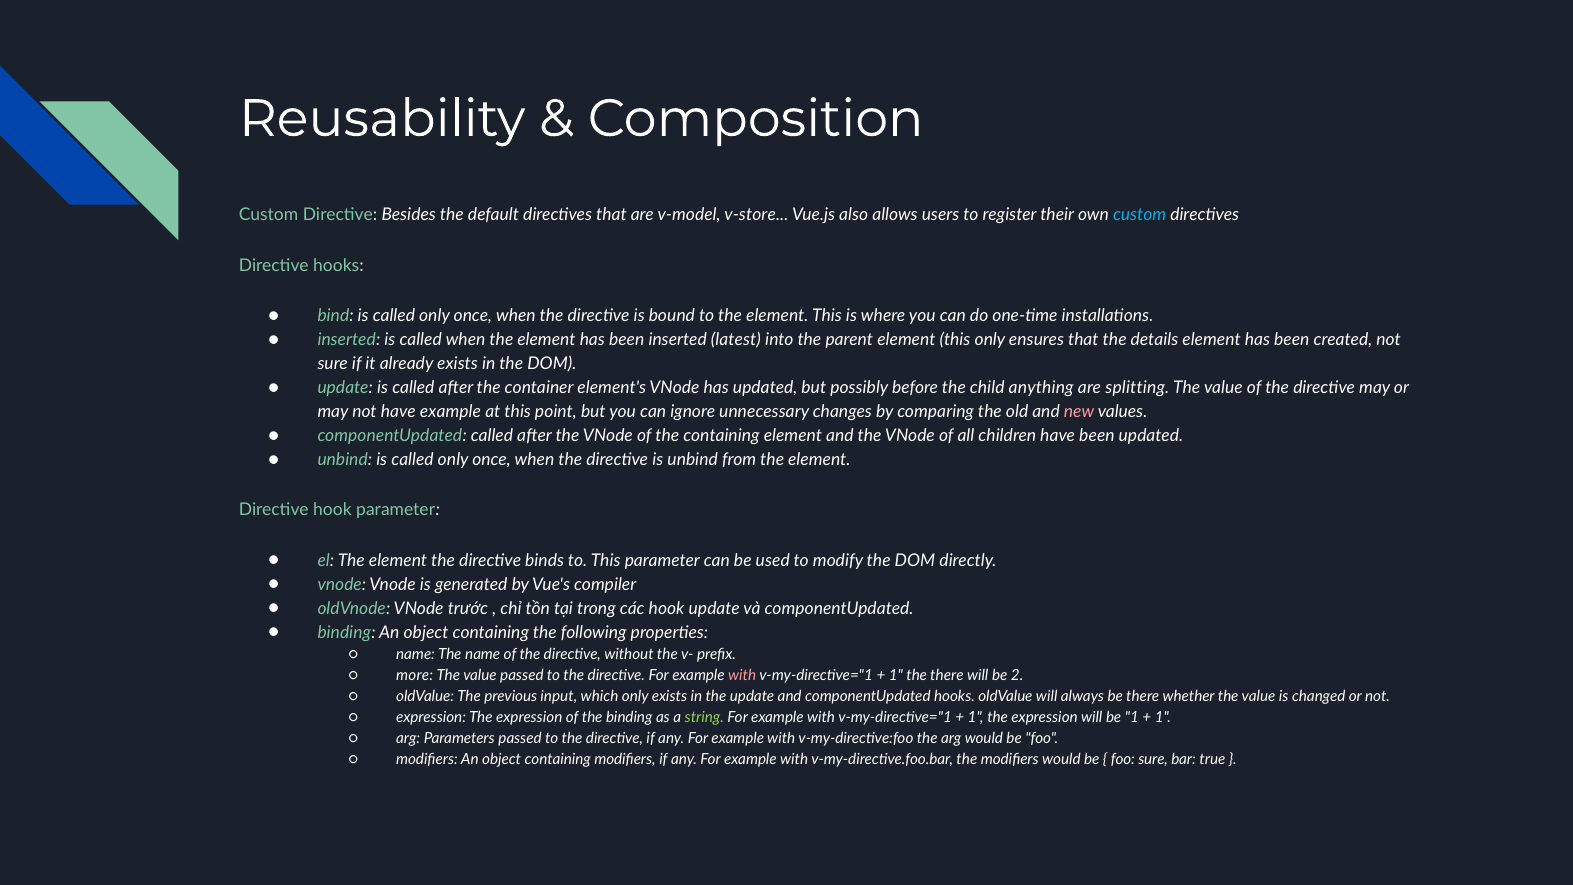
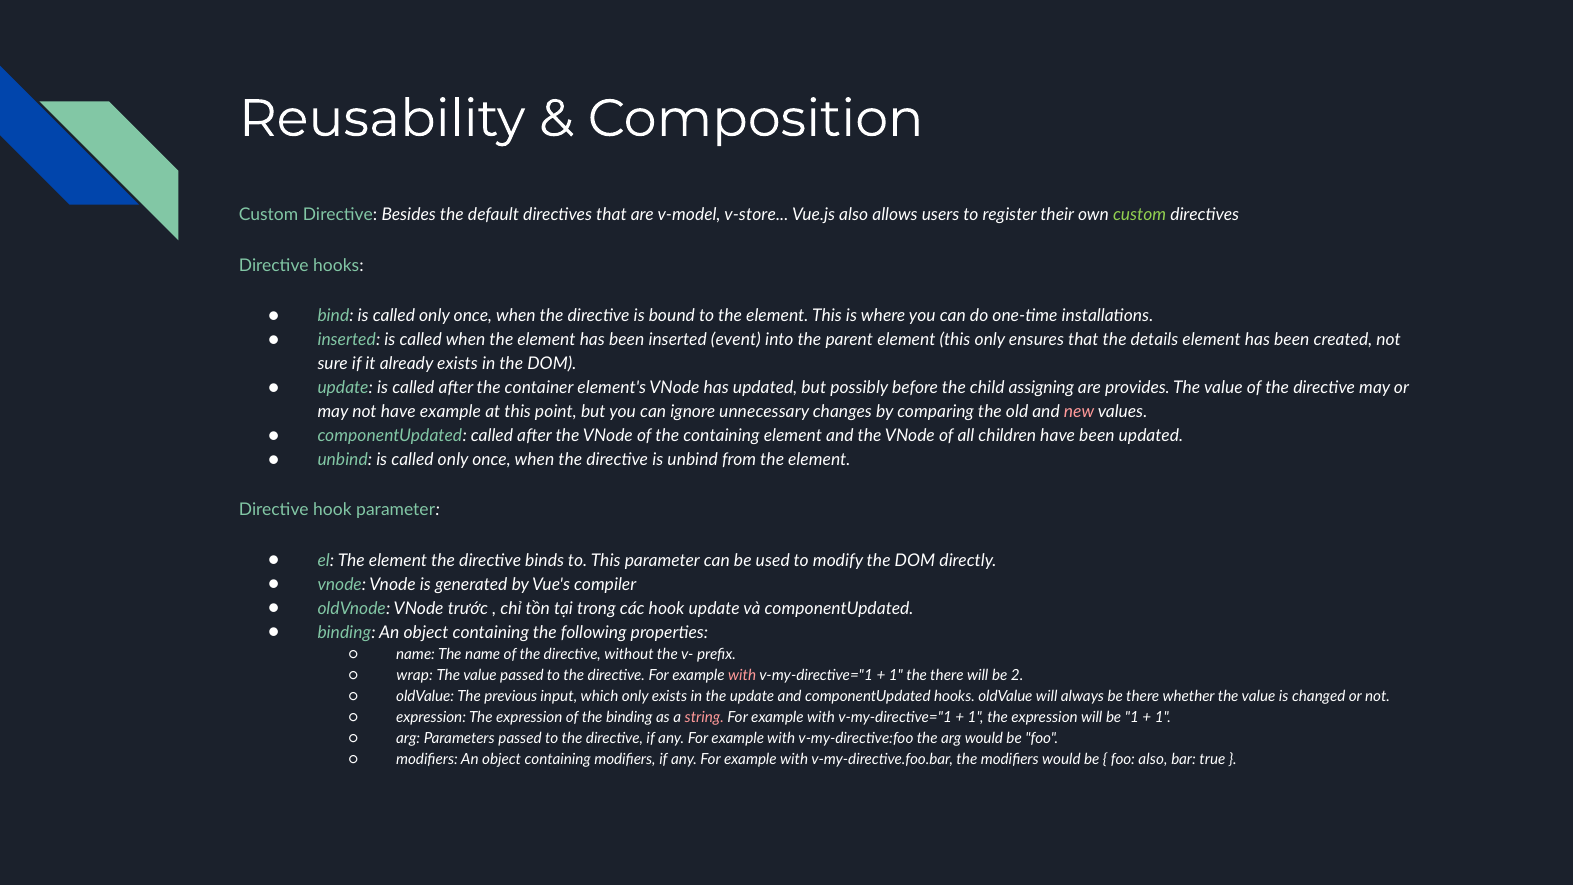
custom at (1140, 215) colour: light blue -> light green
latest: latest -> event
anything: anything -> assigning
splitting: splitting -> provides
more: more -> wrap
string colour: light green -> pink
foo sure: sure -> also
